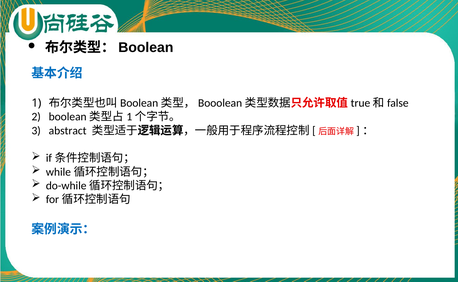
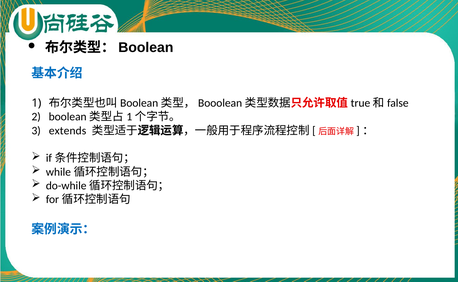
abstract: abstract -> extends
